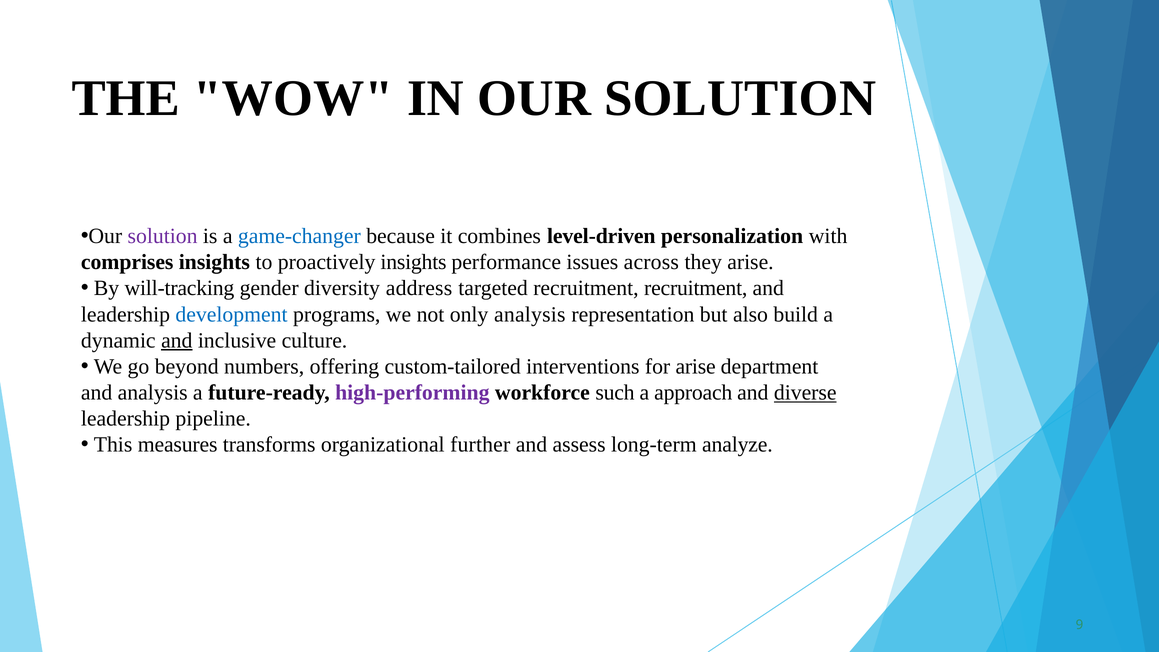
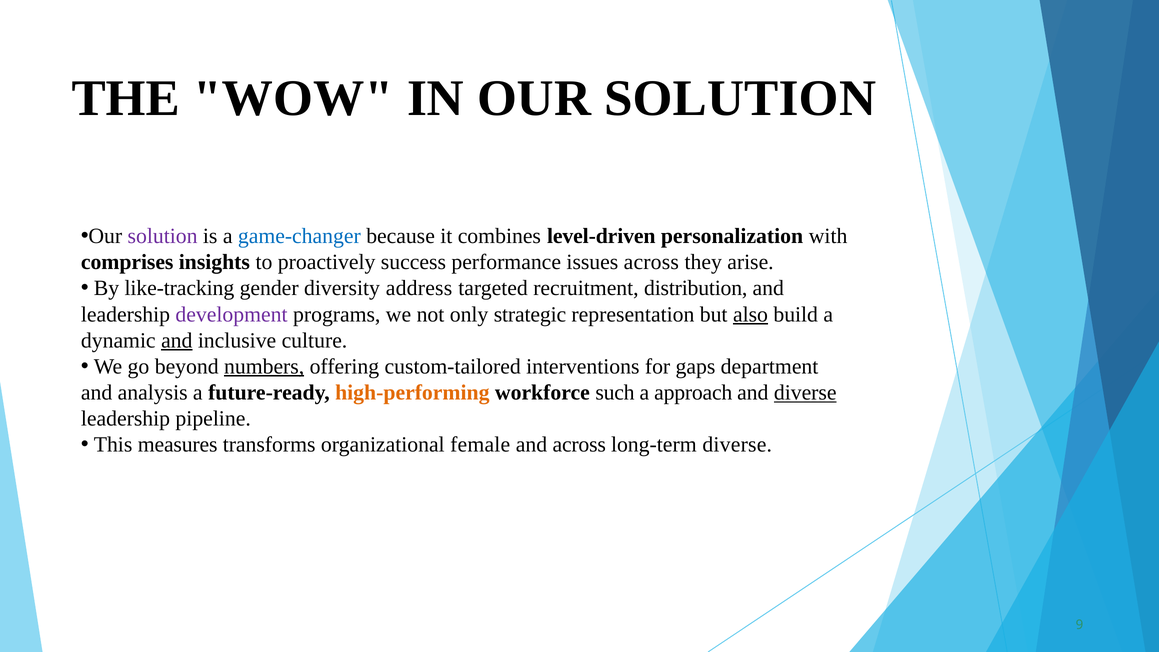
proactively insights: insights -> success
will-tracking: will-tracking -> like-tracking
recruitment recruitment: recruitment -> distribution
development colour: blue -> purple
only analysis: analysis -> strategic
also underline: none -> present
numbers underline: none -> present
for arise: arise -> gaps
high-performing colour: purple -> orange
further: further -> female
and assess: assess -> across
long-term analyze: analyze -> diverse
